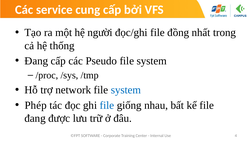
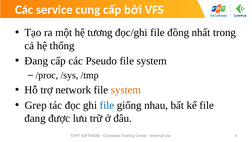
người: người -> tương
system at (126, 90) colour: blue -> orange
Phép: Phép -> Grep
